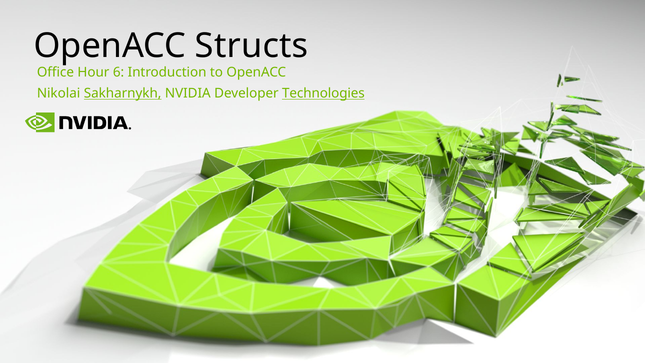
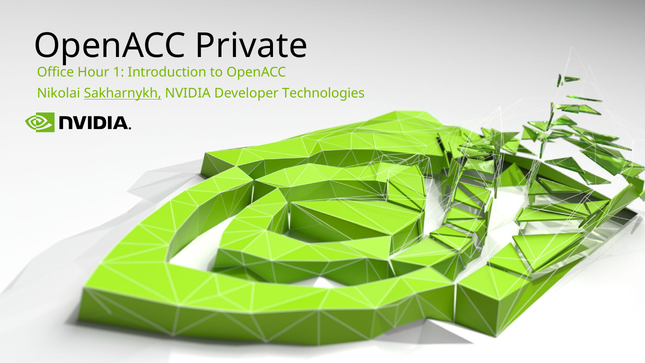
Structs: Structs -> Private
6: 6 -> 1
Technologies underline: present -> none
